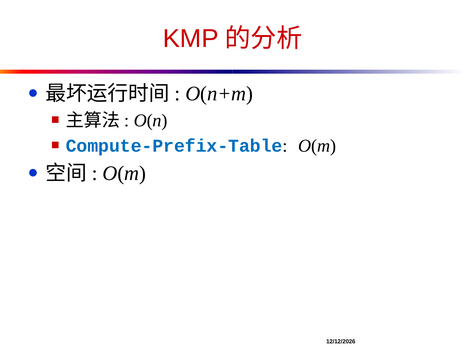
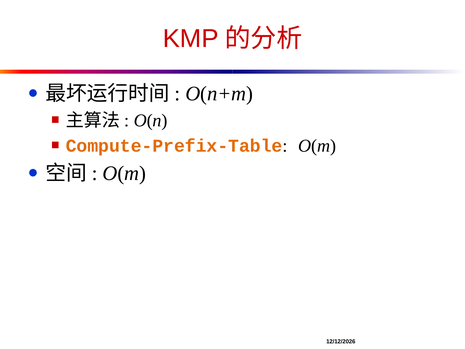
Compute-Prefix-Table colour: blue -> orange
